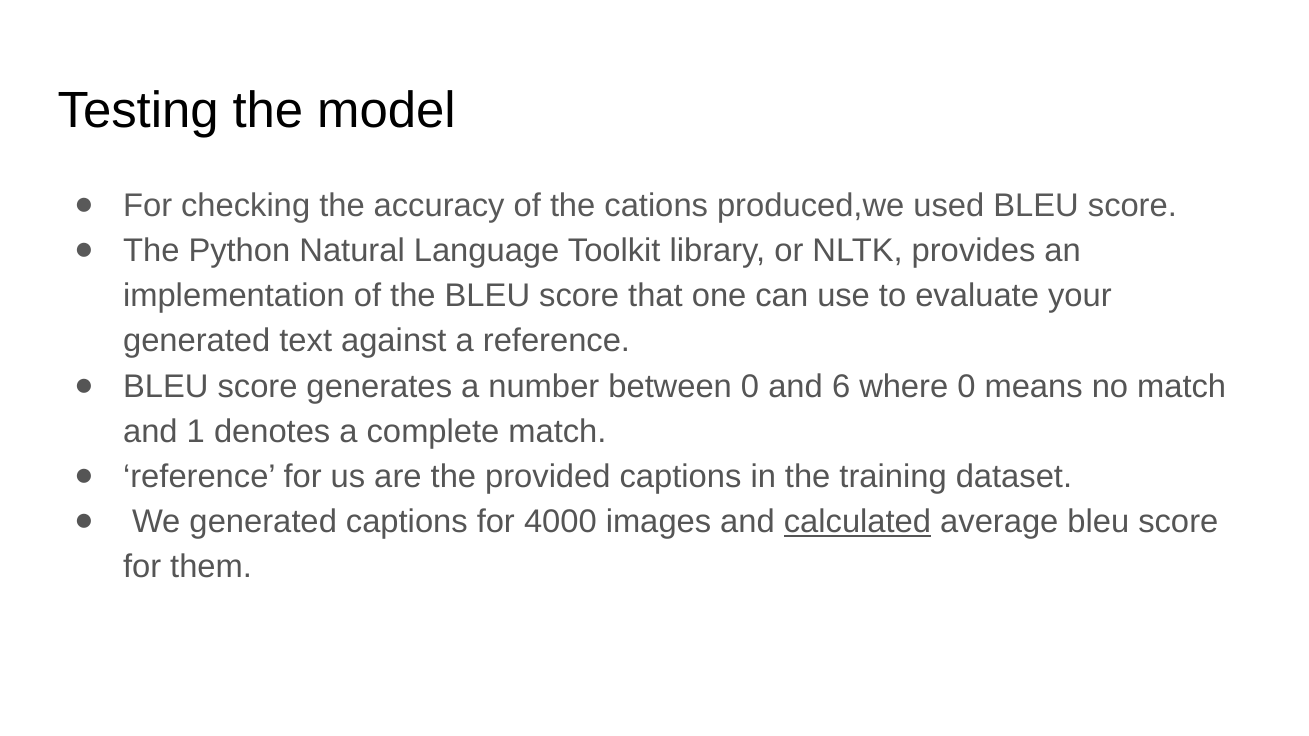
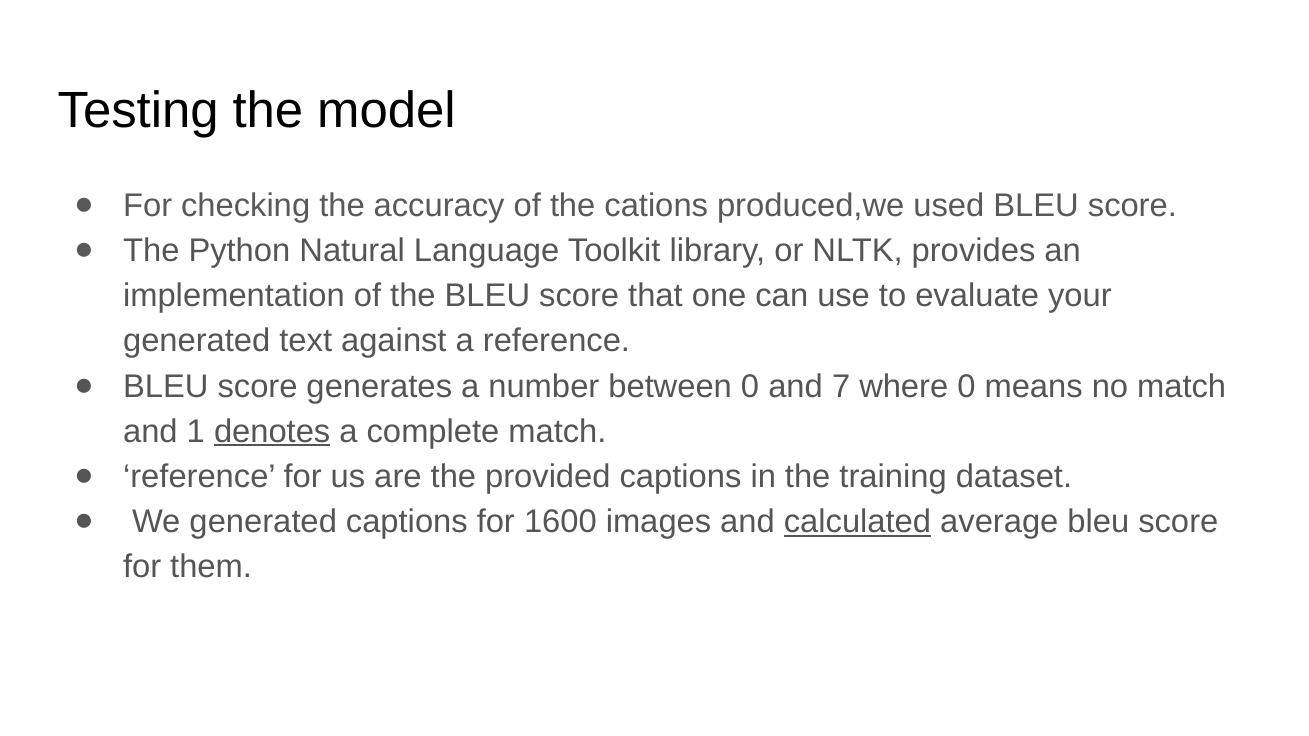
6: 6 -> 7
denotes underline: none -> present
4000: 4000 -> 1600
